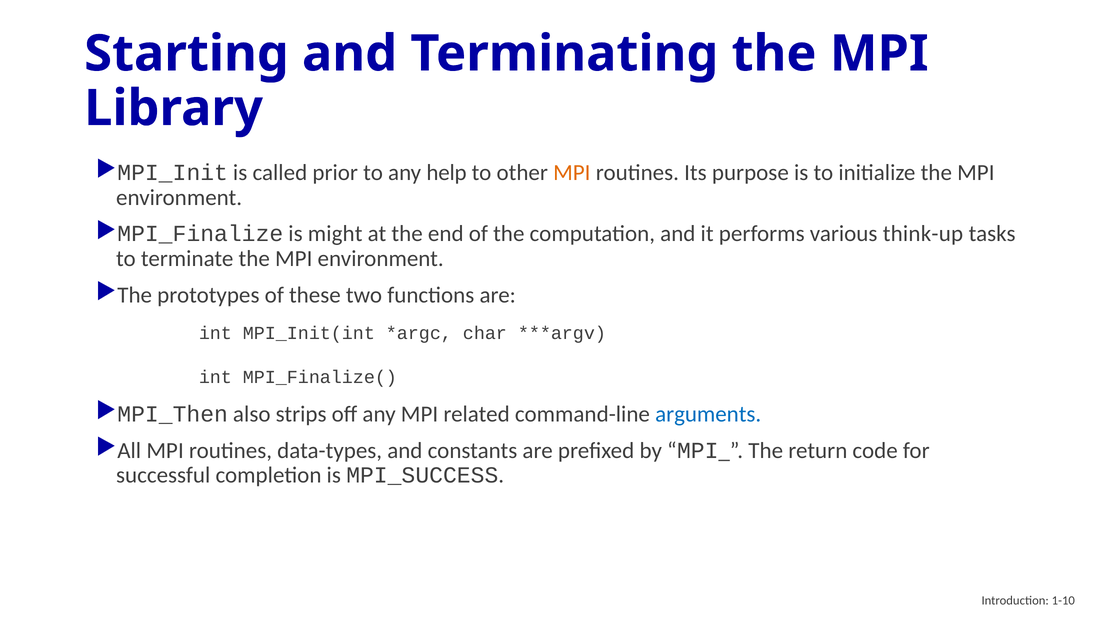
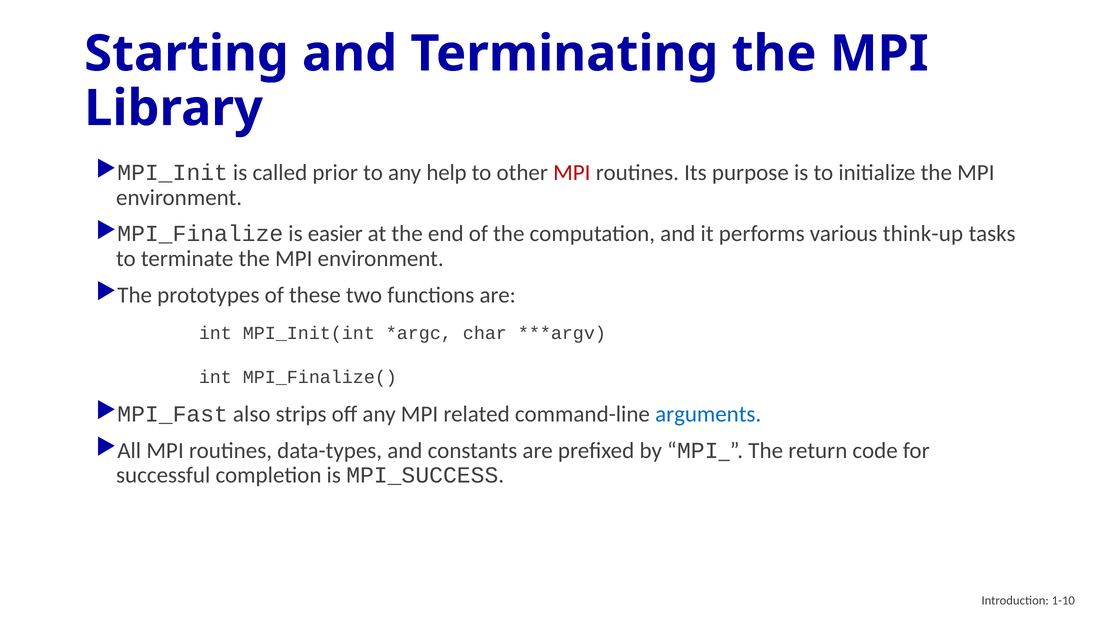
MPI at (572, 173) colour: orange -> red
might: might -> easier
MPI_Then: MPI_Then -> MPI_Fast
